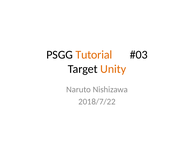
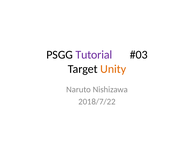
Tutorial colour: orange -> purple
